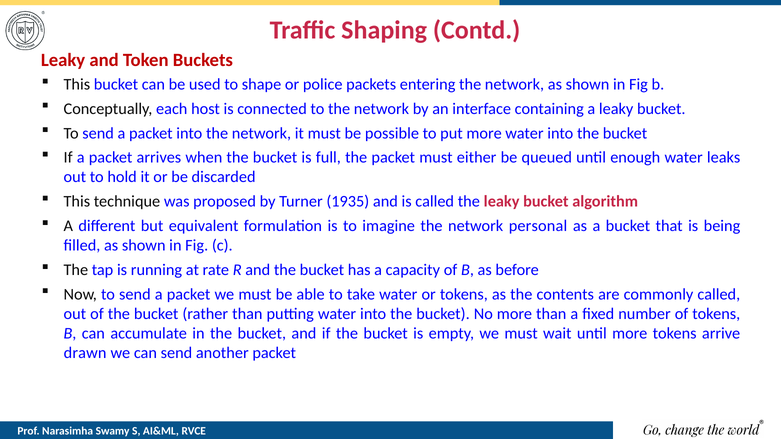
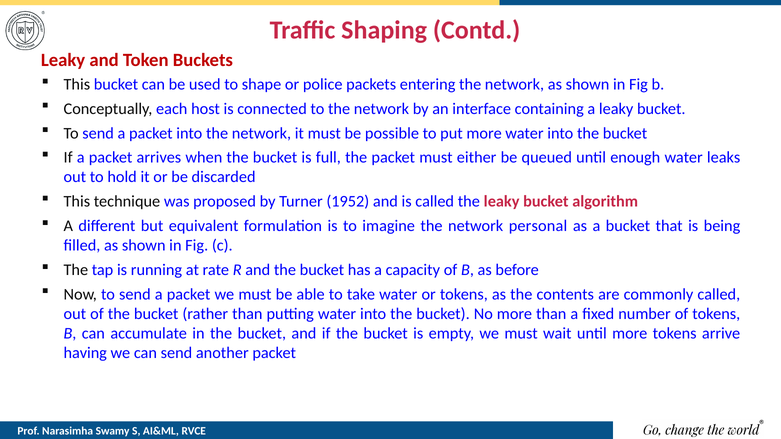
1935: 1935 -> 1952
drawn: drawn -> having
